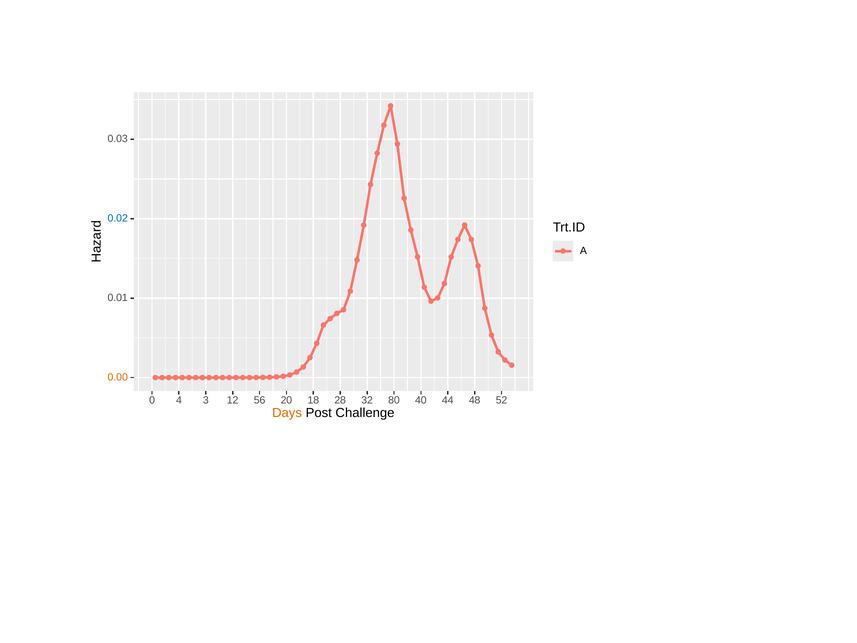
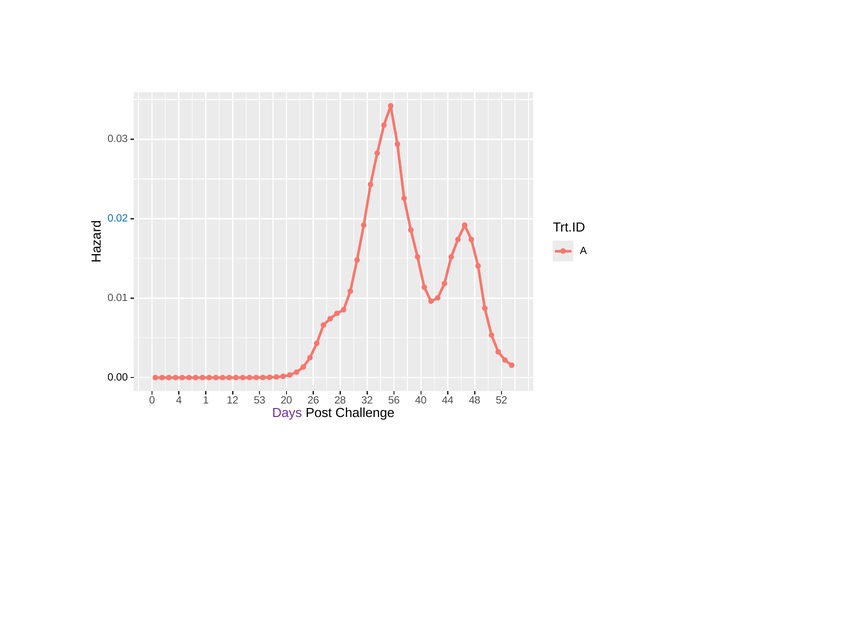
0.00 colour: orange -> black
3: 3 -> 1
56: 56 -> 53
18: 18 -> 26
80: 80 -> 56
Days colour: orange -> purple
